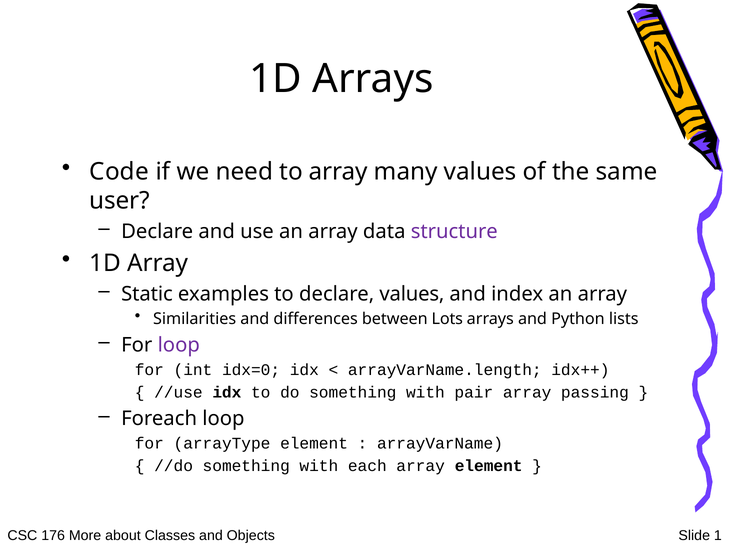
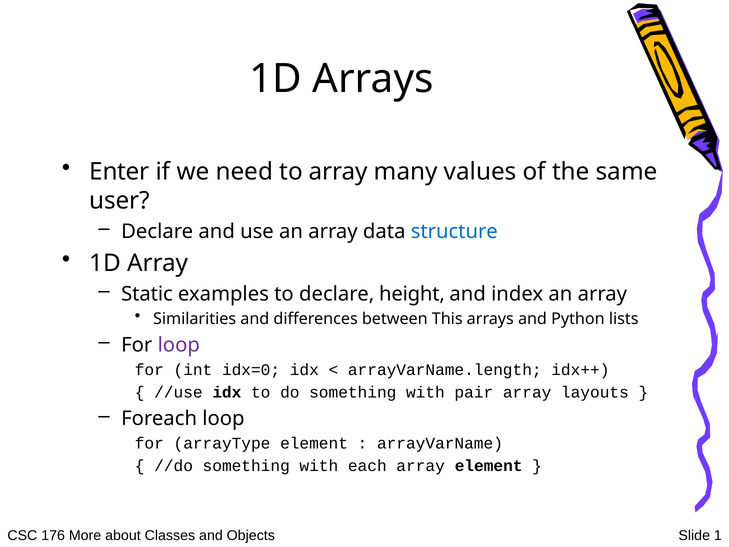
Code: Code -> Enter
structure colour: purple -> blue
declare values: values -> height
Lots: Lots -> This
passing: passing -> layouts
